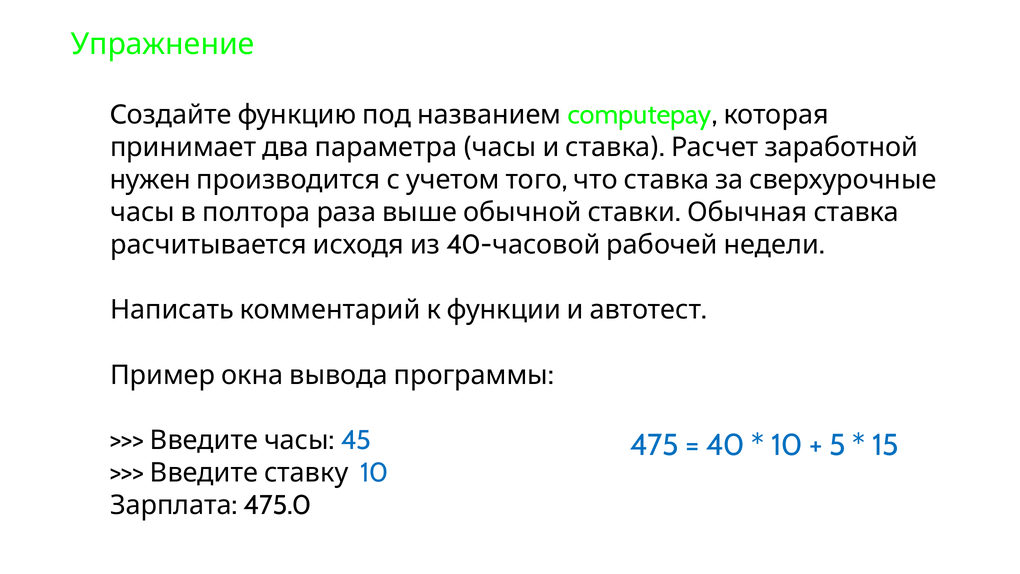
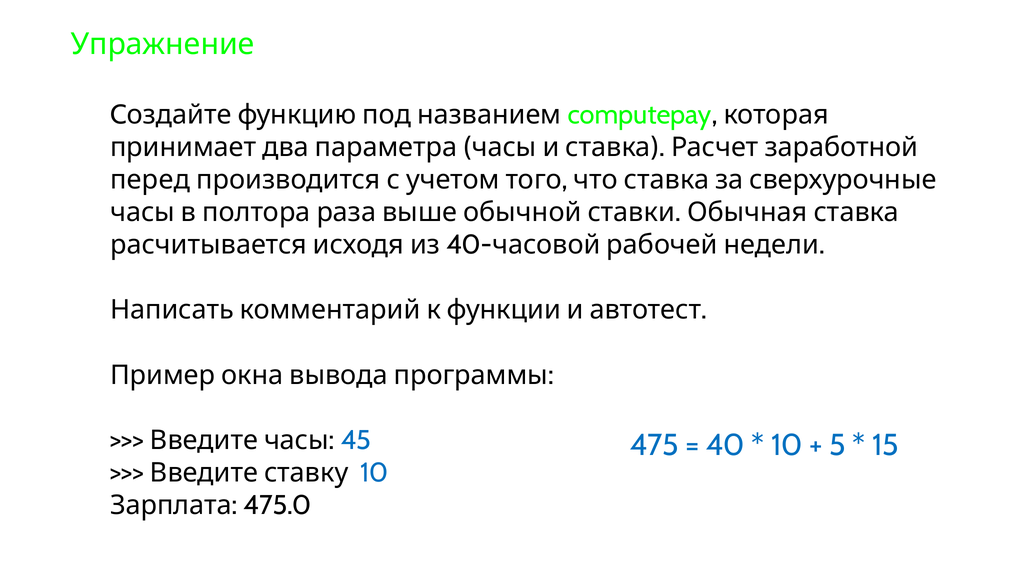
нужен: нужен -> перед
